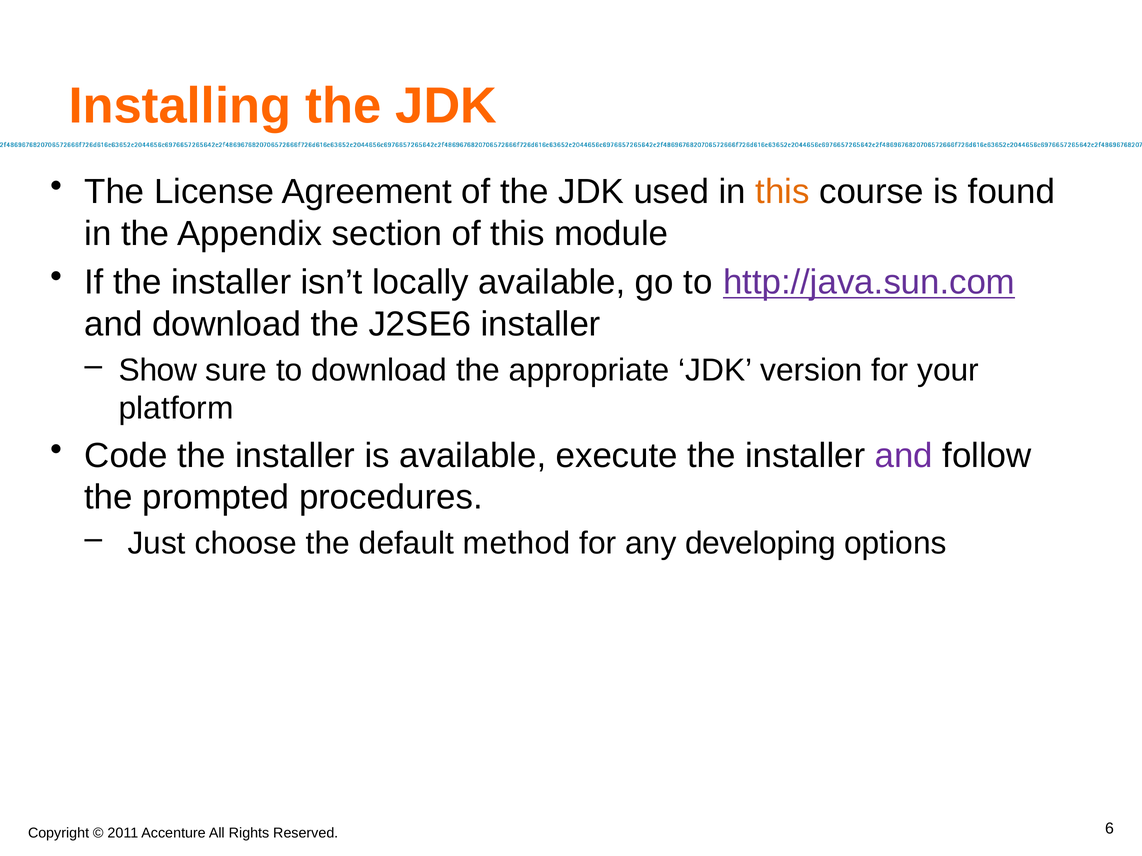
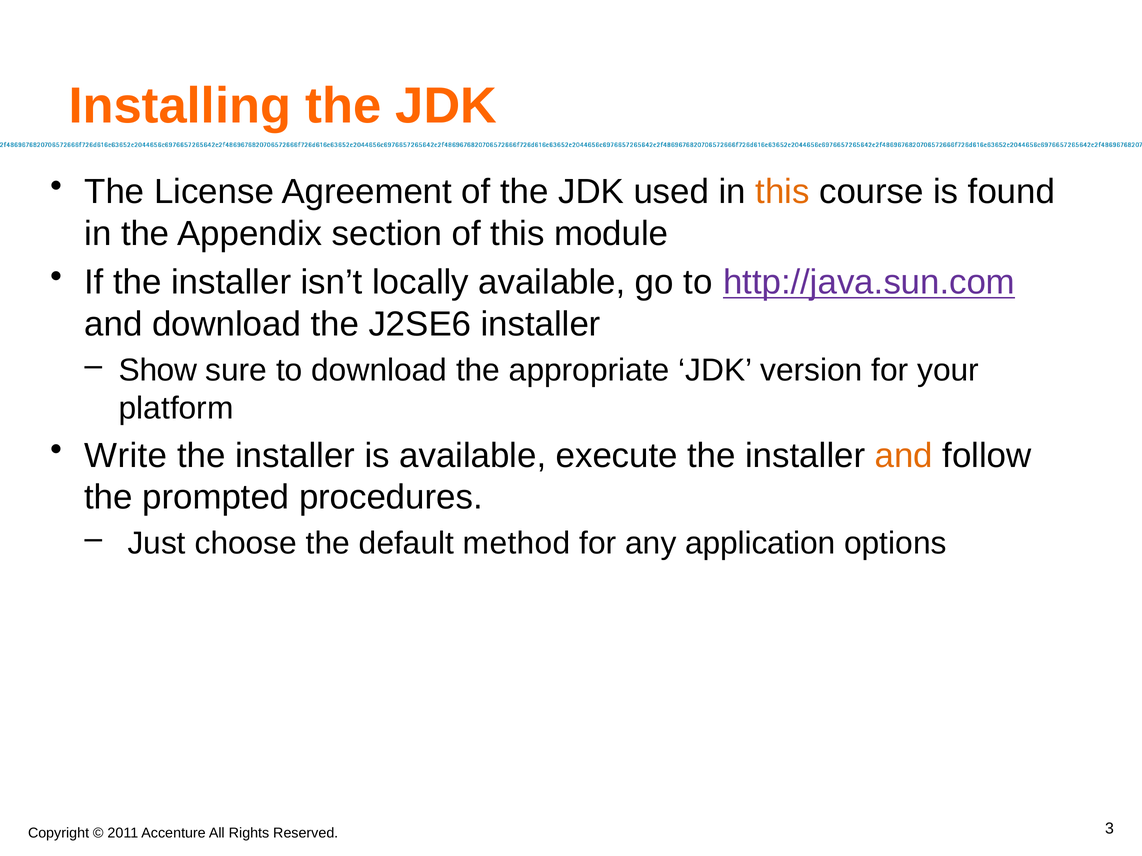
Code: Code -> Write
and at (904, 456) colour: purple -> orange
developing: developing -> application
6: 6 -> 3
